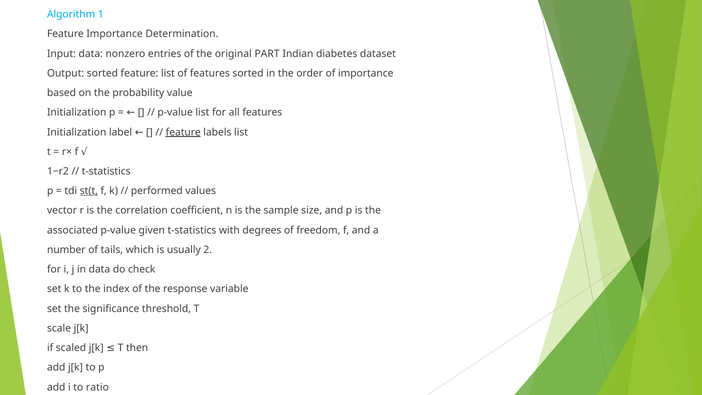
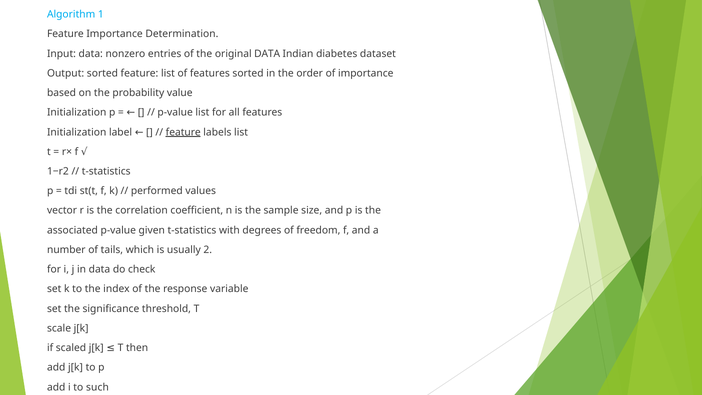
original PART: PART -> DATA
st(t underline: present -> none
ratio: ratio -> such
